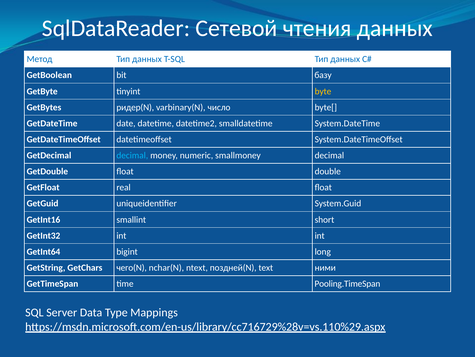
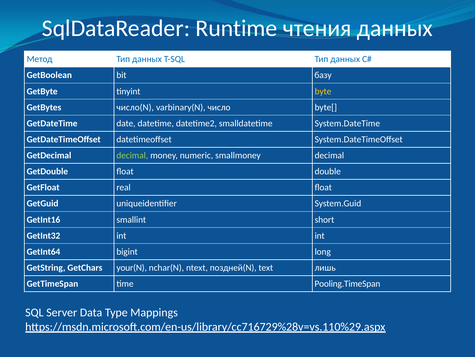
Сетевой: Сетевой -> Runtime
ридер(N: ридер(N -> число(N
decimal at (132, 155) colour: light blue -> light green
чего(N: чего(N -> your(N
ними: ними -> лишь
